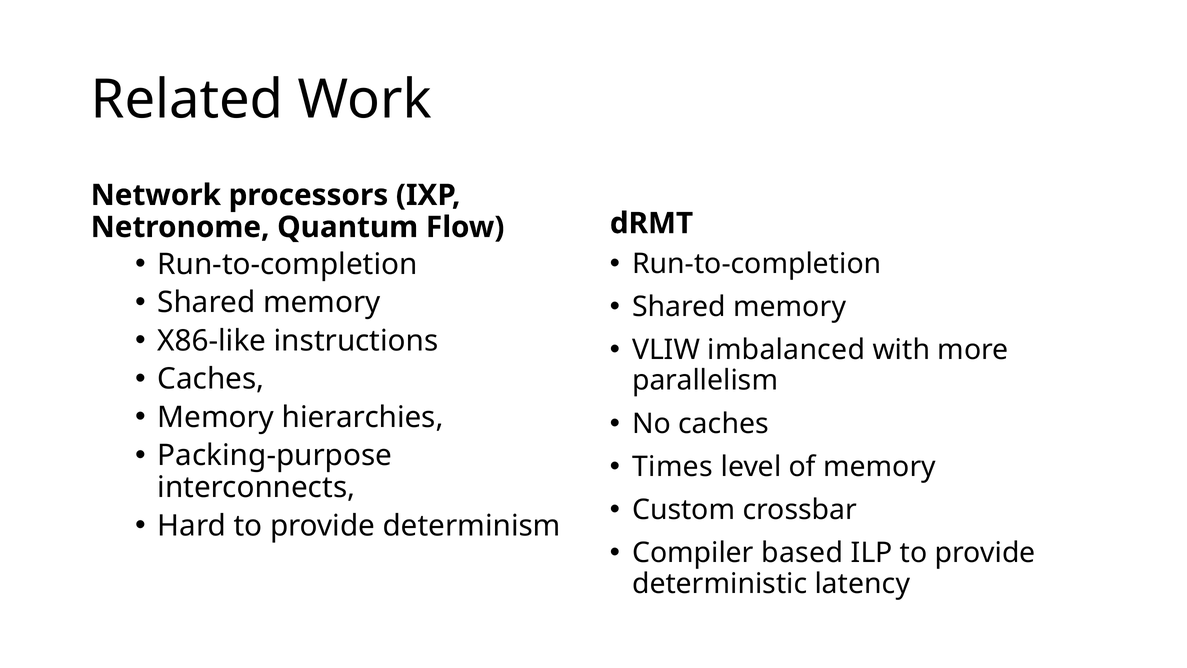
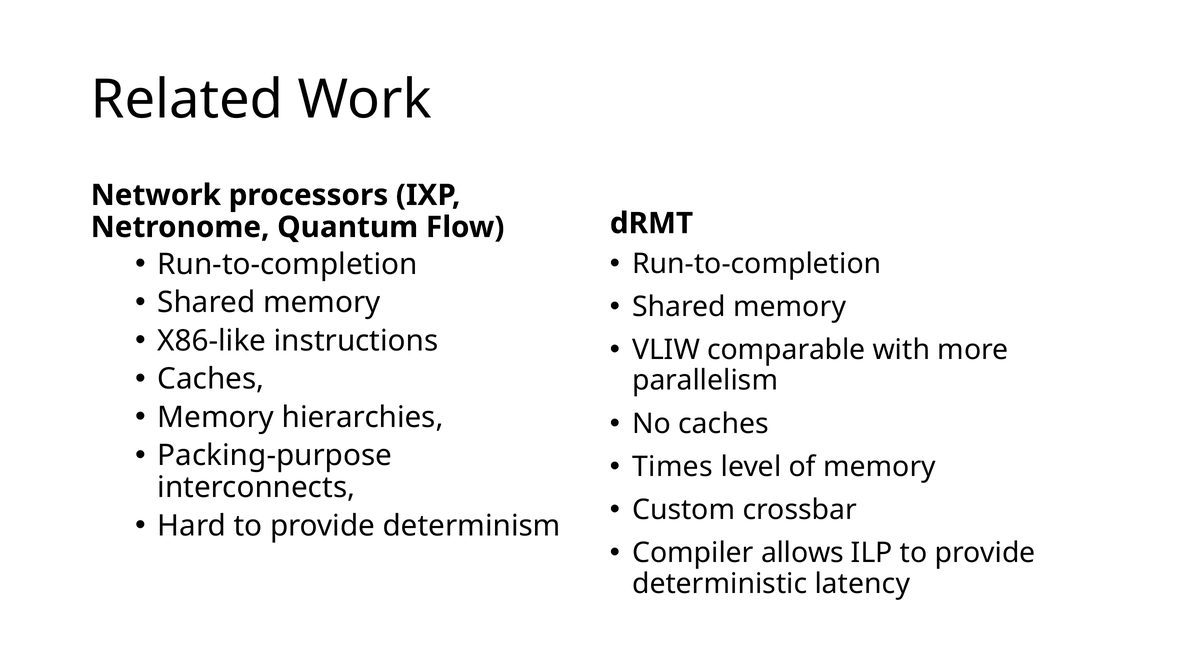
imbalanced: imbalanced -> comparable
based: based -> allows
